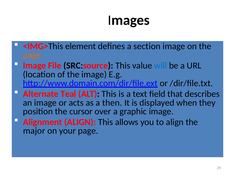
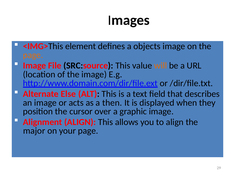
section: section -> objects
will colour: blue -> orange
Teal: Teal -> Else
